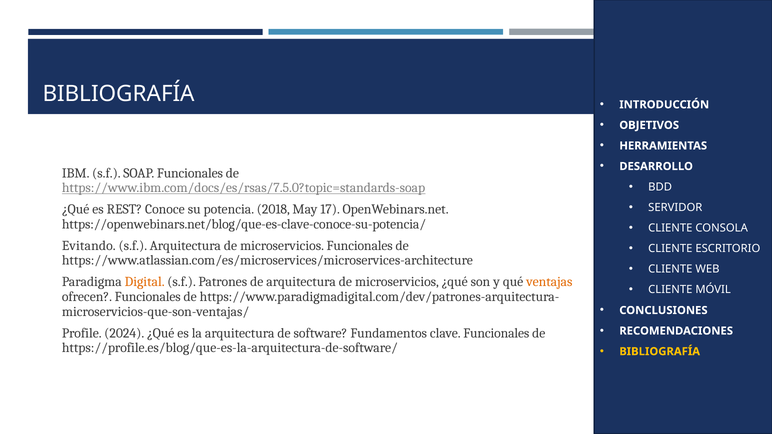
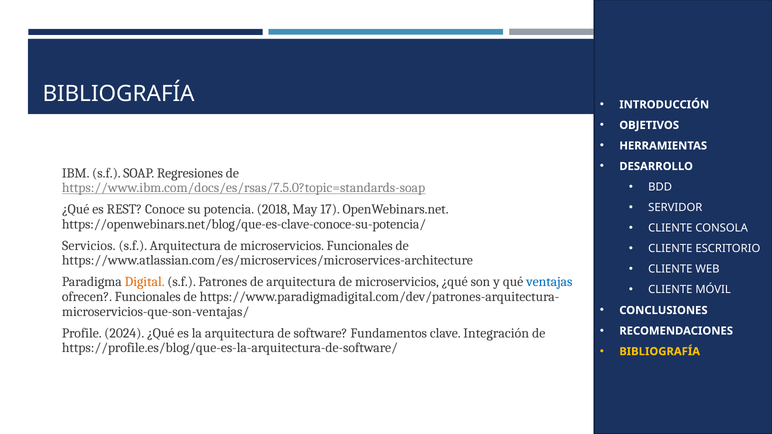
SOAP Funcionales: Funcionales -> Regresiones
Evitando: Evitando -> Servicios
ventajas colour: orange -> blue
clave Funcionales: Funcionales -> Integración
